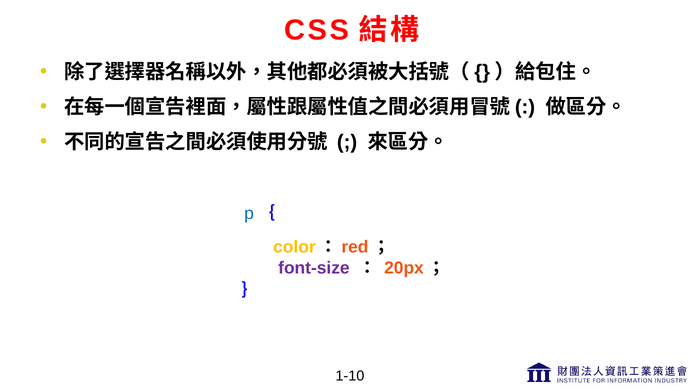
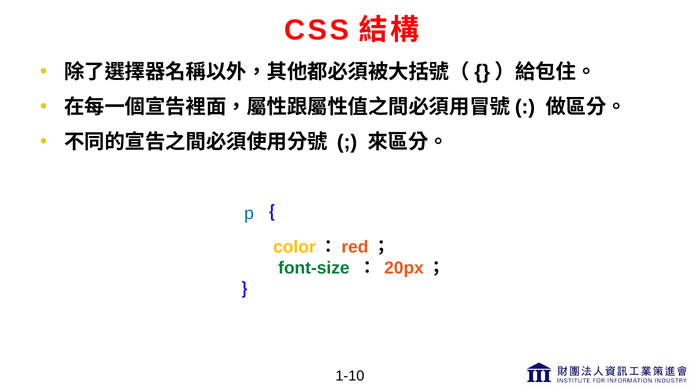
font-size colour: purple -> green
